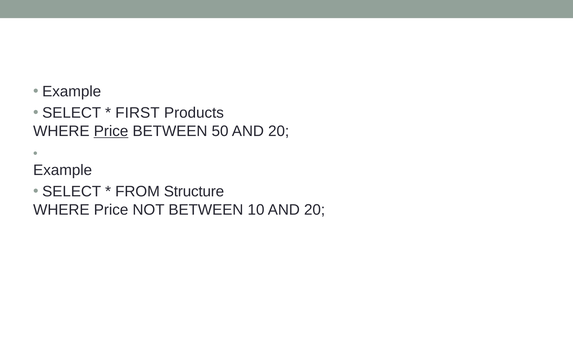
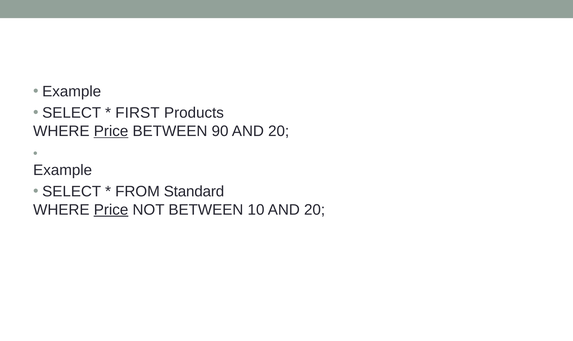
50: 50 -> 90
Structure: Structure -> Standard
Price at (111, 210) underline: none -> present
